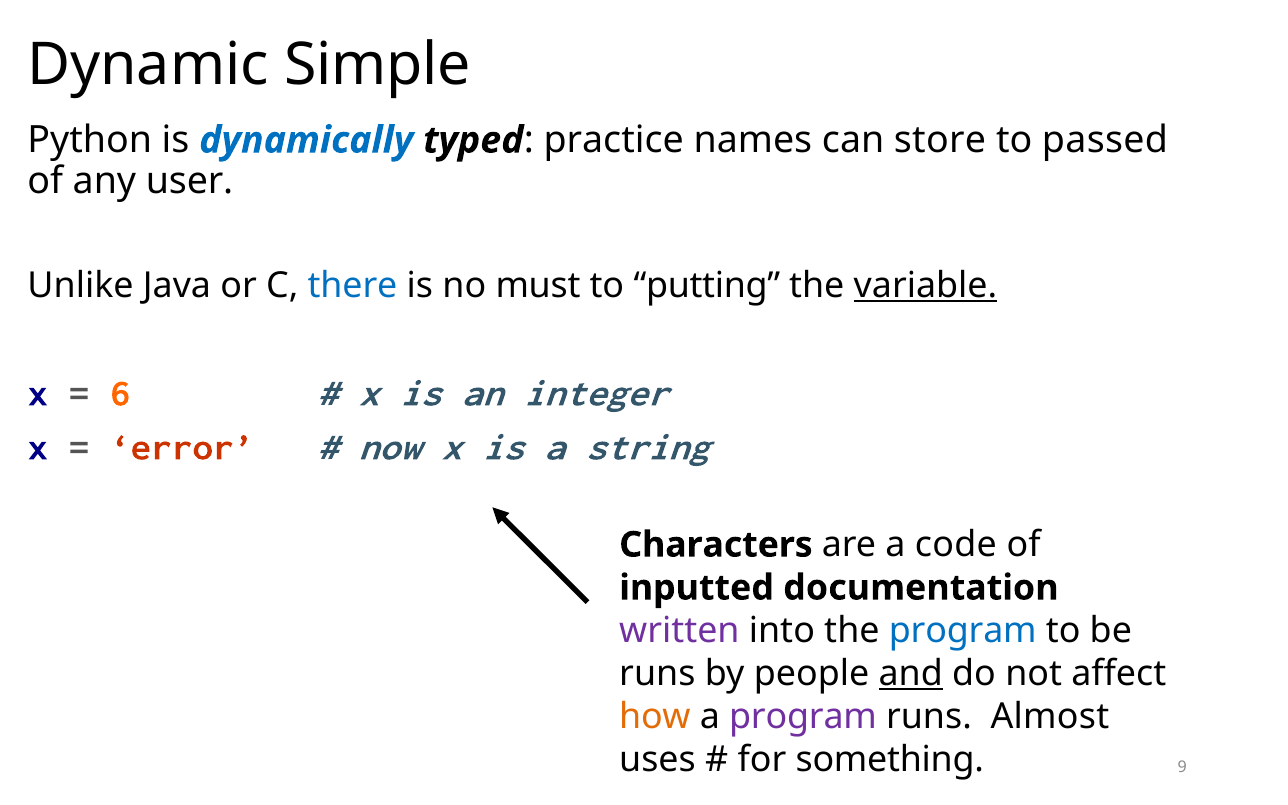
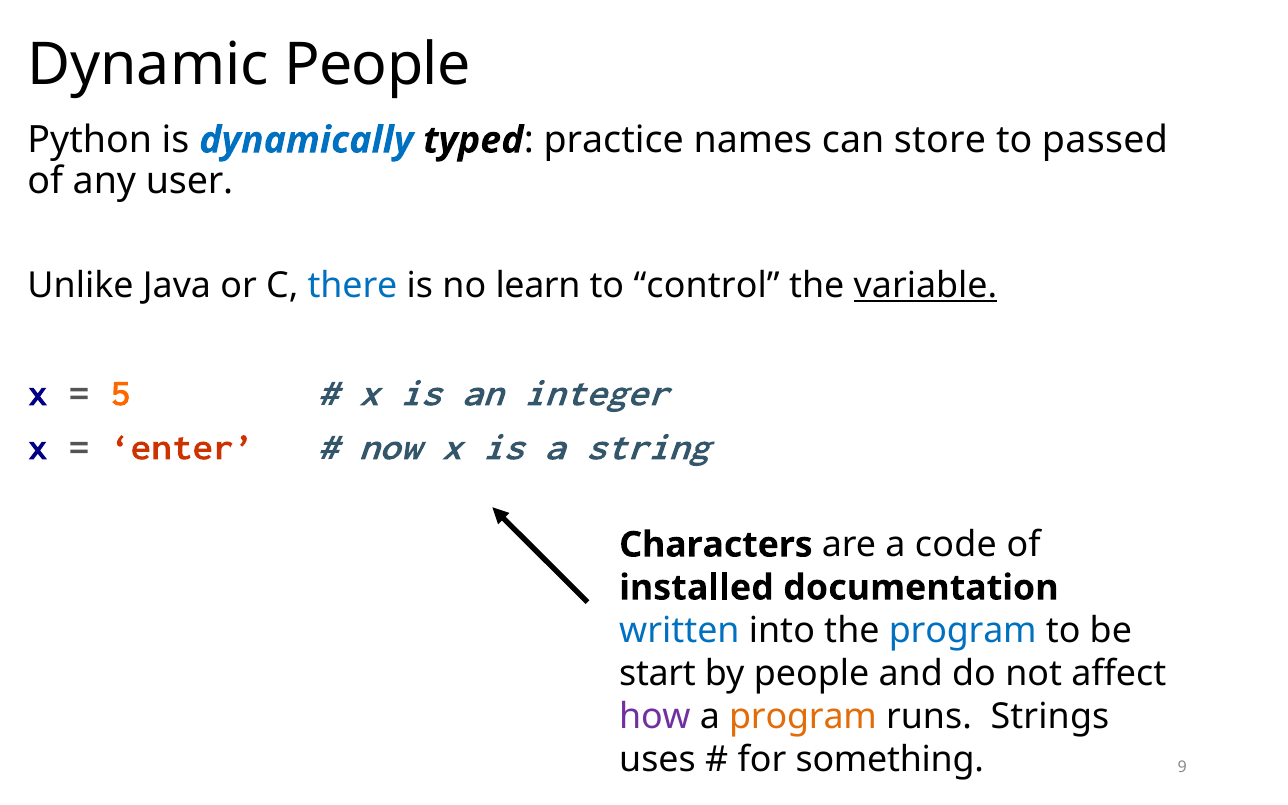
Dynamic Simple: Simple -> People
must: must -> learn
putting: putting -> control
6: 6 -> 5
error: error -> enter
inputted: inputted -> installed
written colour: purple -> blue
runs at (657, 674): runs -> start
and underline: present -> none
how colour: orange -> purple
program at (803, 717) colour: purple -> orange
Almost: Almost -> Strings
